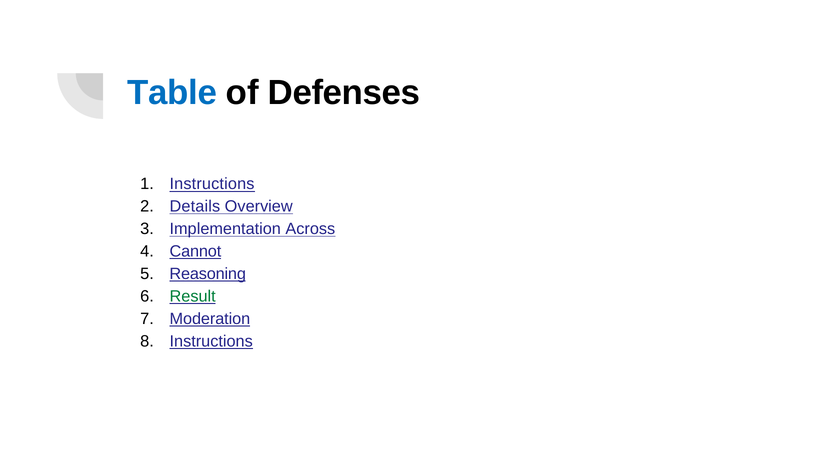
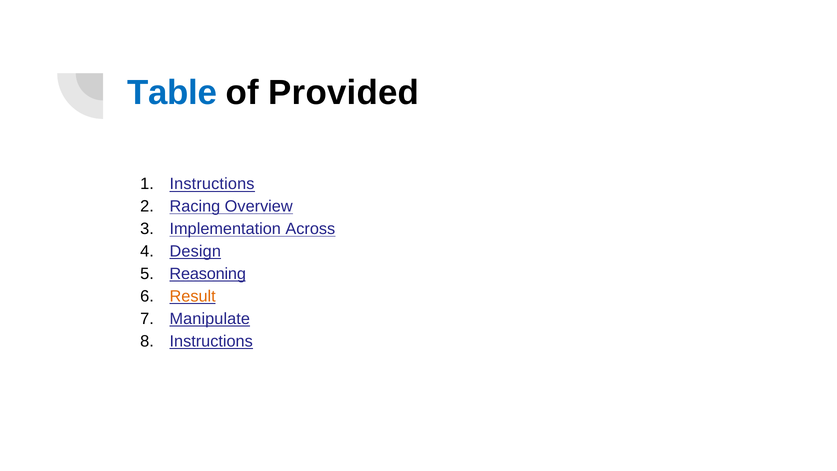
Defenses: Defenses -> Provided
Details: Details -> Racing
Cannot: Cannot -> Design
Result colour: green -> orange
Moderation: Moderation -> Manipulate
